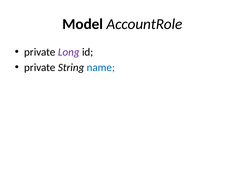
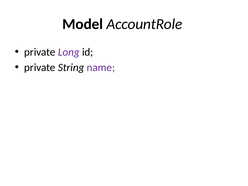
name colour: blue -> purple
